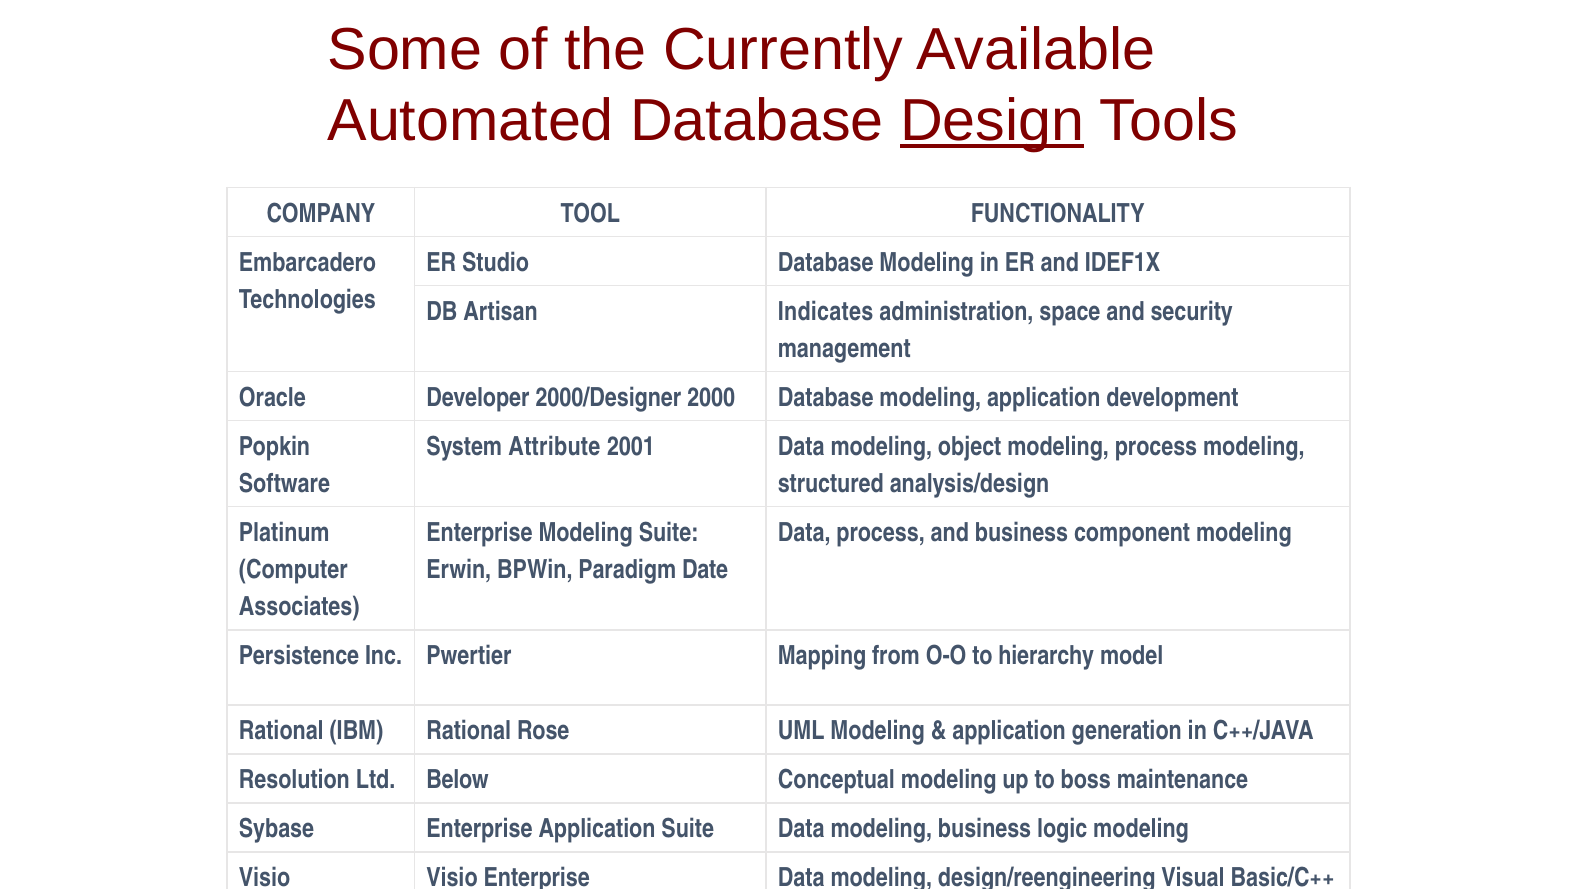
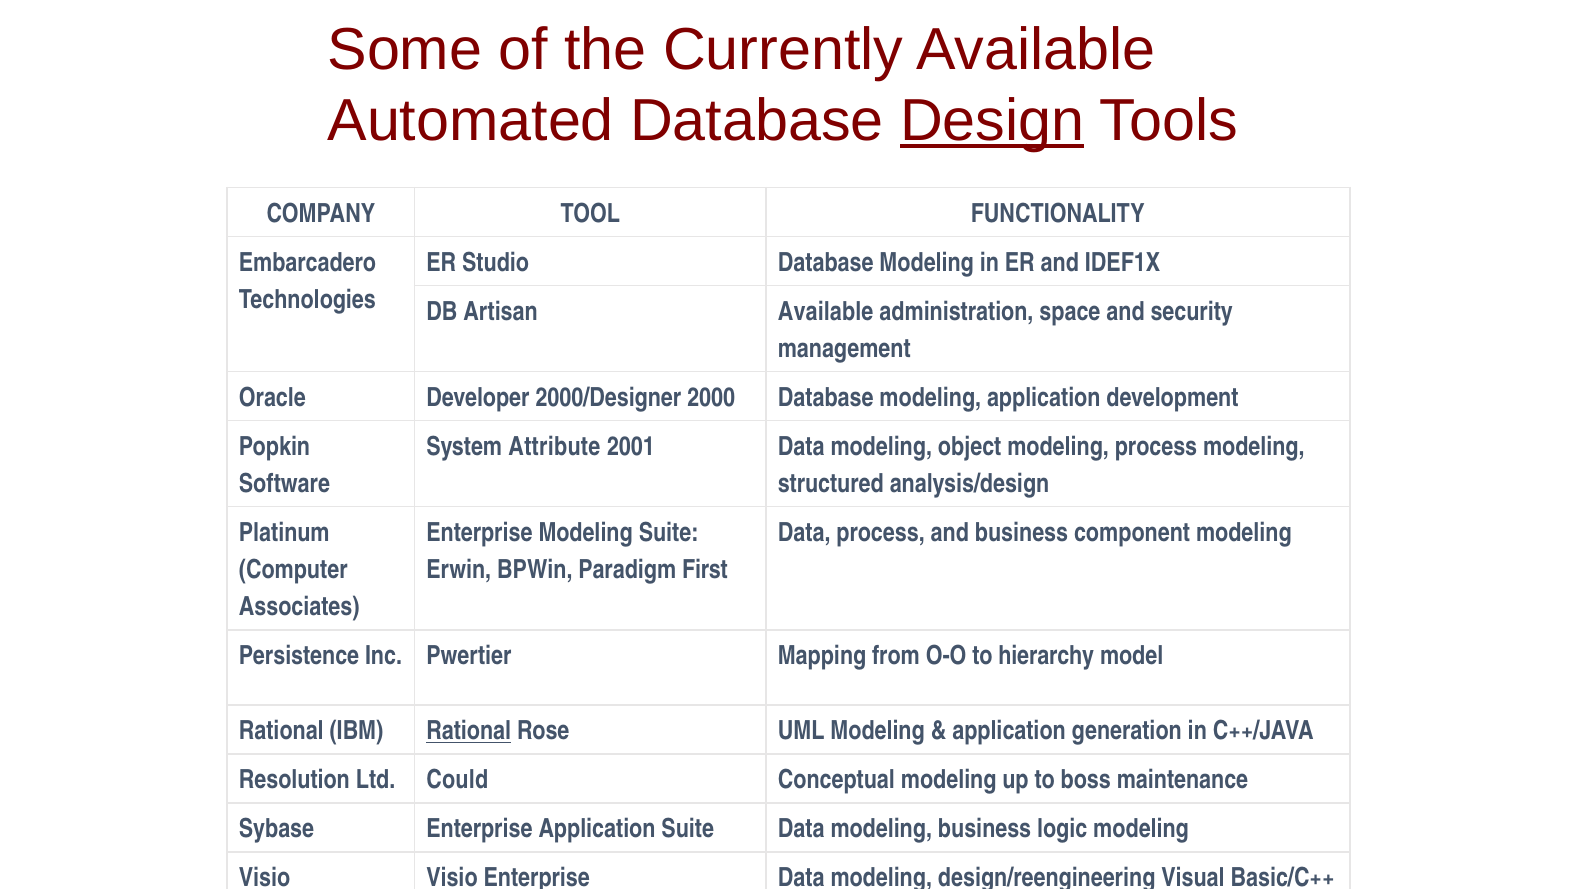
Artisan Indicates: Indicates -> Available
Date: Date -> First
Rational at (469, 731) underline: none -> present
Below: Below -> Could
